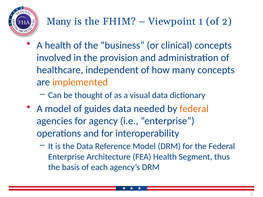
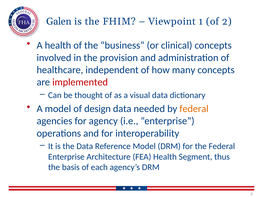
Many at (59, 22): Many -> Galen
implemented colour: orange -> red
guides: guides -> design
